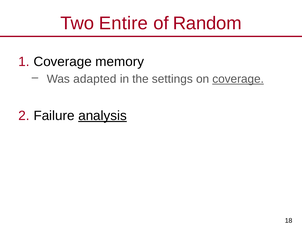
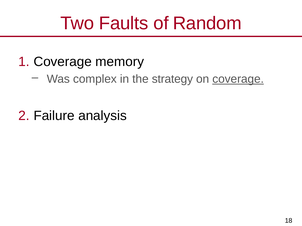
Entire: Entire -> Faults
adapted: adapted -> complex
settings: settings -> strategy
analysis underline: present -> none
